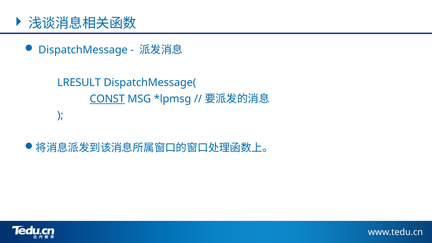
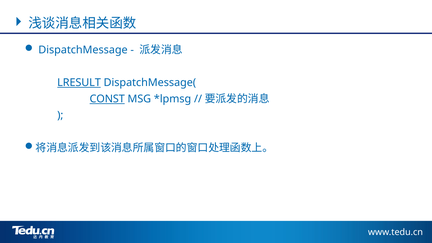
LRESULT underline: none -> present
